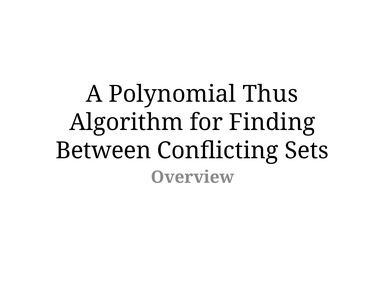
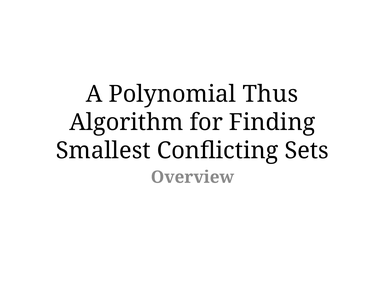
Between: Between -> Smallest
